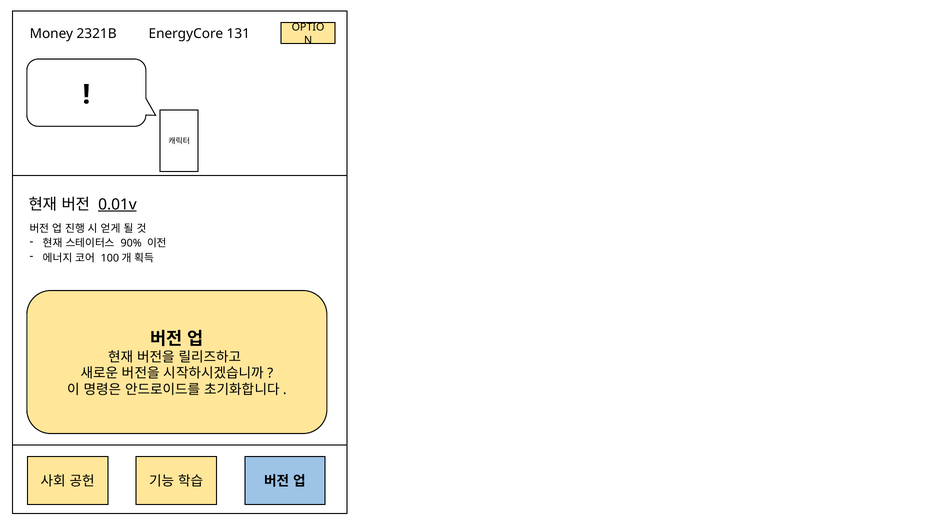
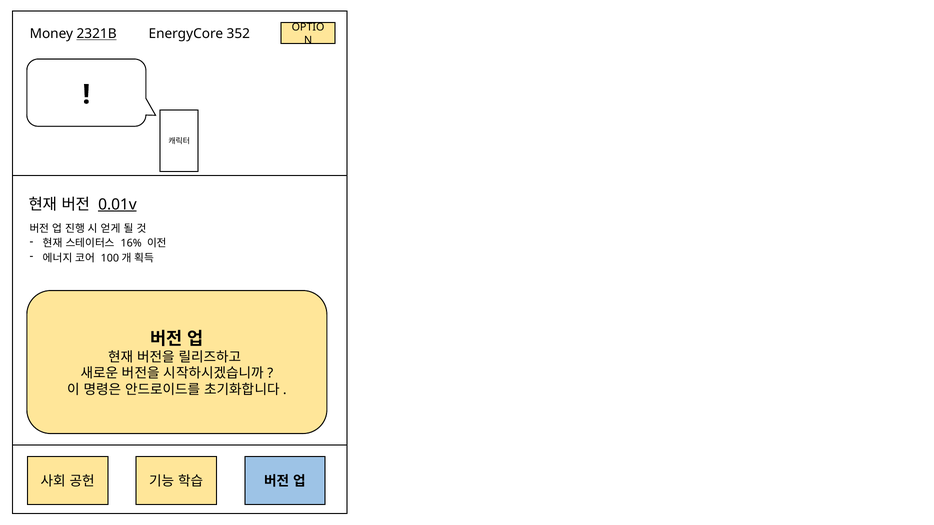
2321B underline: none -> present
131: 131 -> 352
90%: 90% -> 16%
